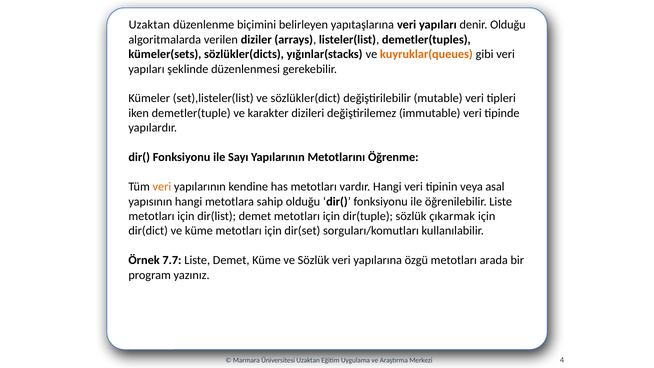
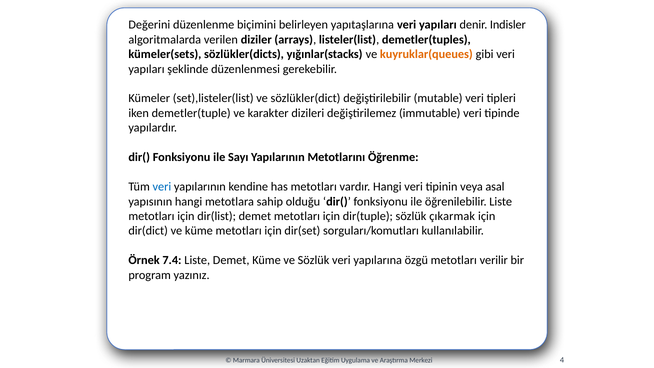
Uzaktan at (149, 25): Uzaktan -> Değerini
denir Olduğu: Olduğu -> Indisler
veri at (162, 187) colour: orange -> blue
7.7: 7.7 -> 7.4
arada: arada -> verilir
